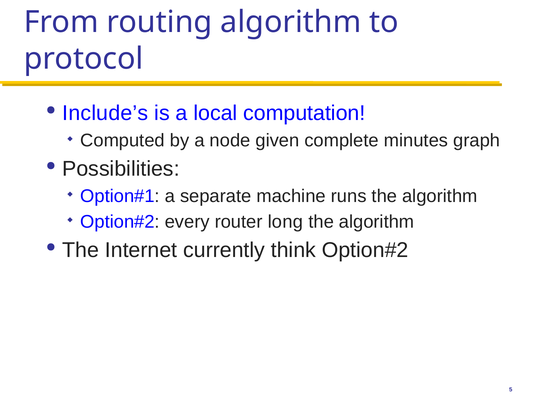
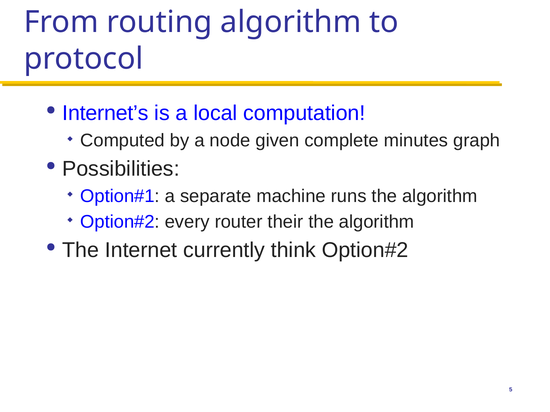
Include’s: Include’s -> Internet’s
long: long -> their
